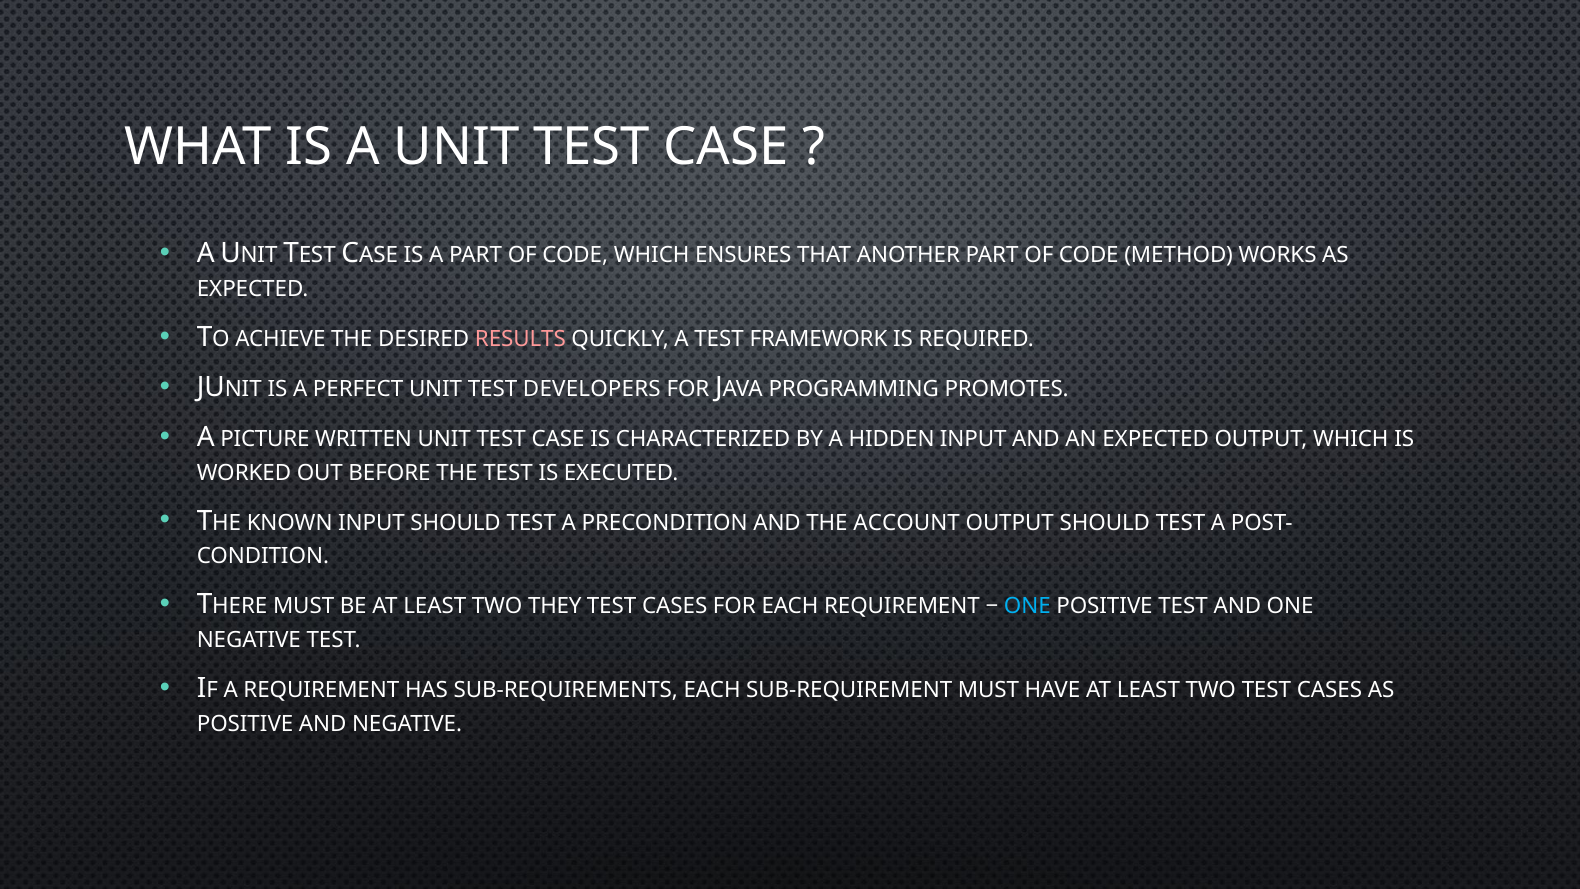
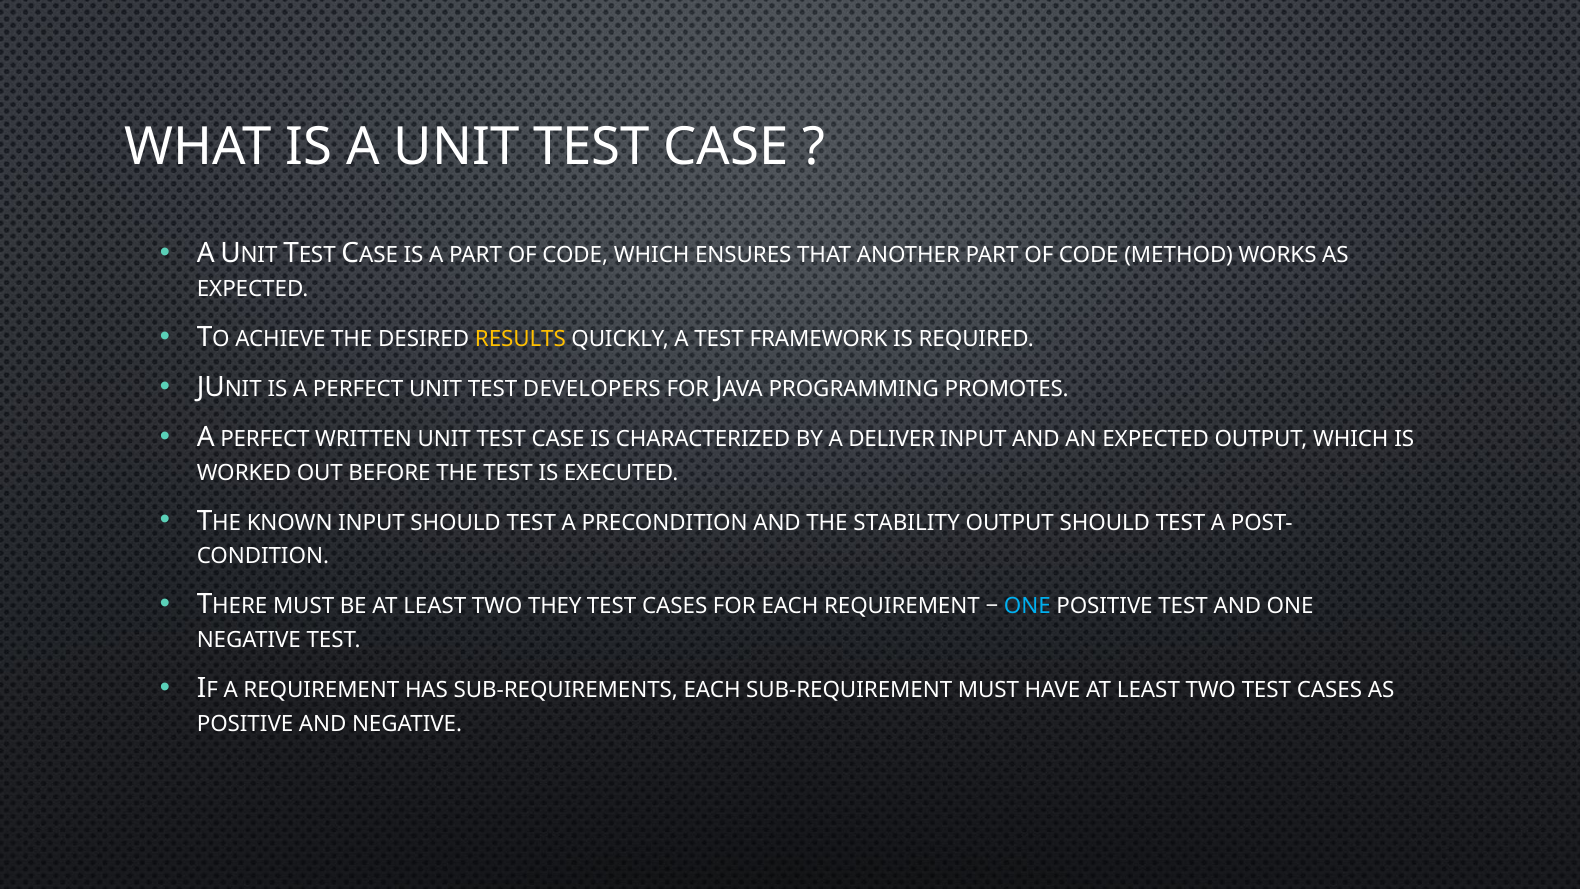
RESULTS colour: pink -> yellow
PICTURE at (265, 439): PICTURE -> PERFECT
HIDDEN: HIDDEN -> DELIVER
ACCOUNT: ACCOUNT -> STABILITY
